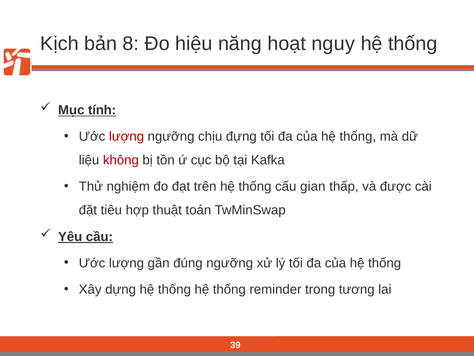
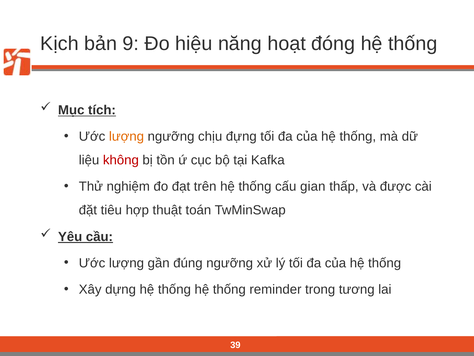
8: 8 -> 9
nguy: nguy -> đóng
tính: tính -> tích
lượng at (126, 136) colour: red -> orange
